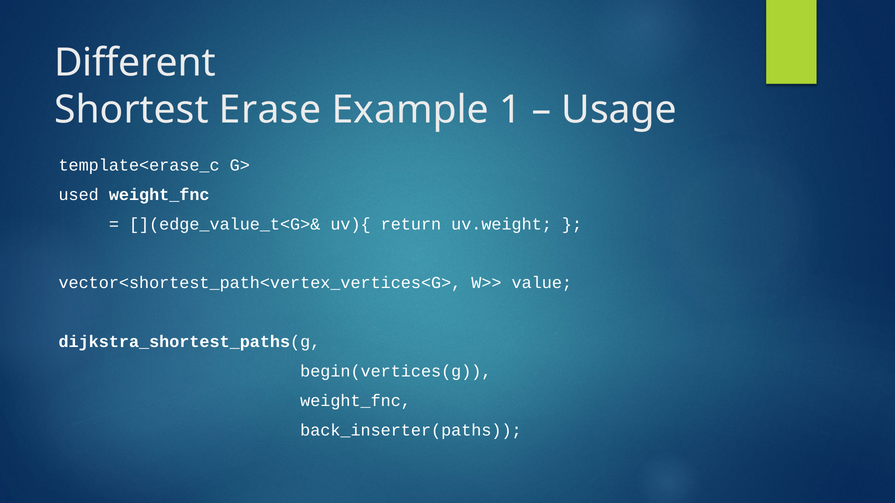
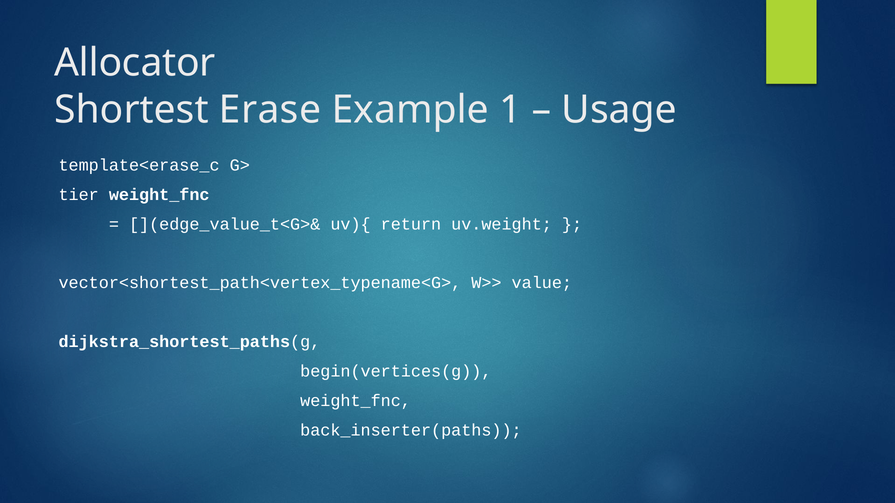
Different: Different -> Allocator
used: used -> tier
vector<shortest_path<vertex_vertices<G>: vector<shortest_path<vertex_vertices<G> -> vector<shortest_path<vertex_typename<G>
